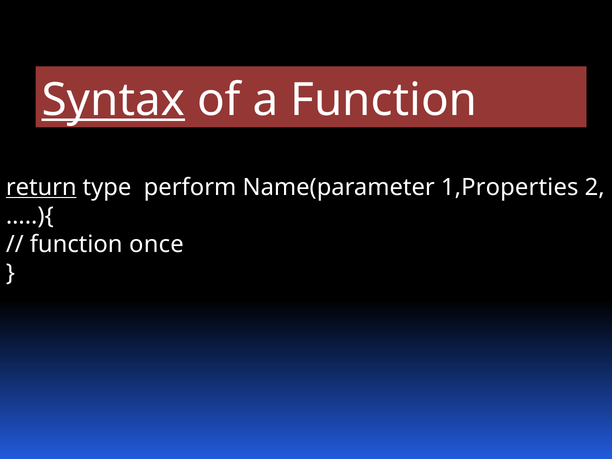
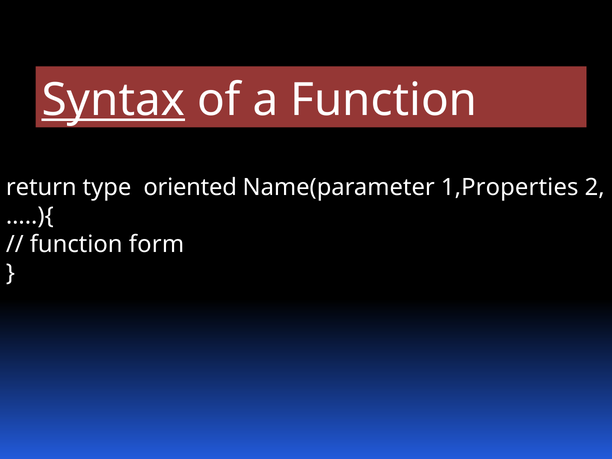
return underline: present -> none
perform: perform -> oriented
once: once -> form
